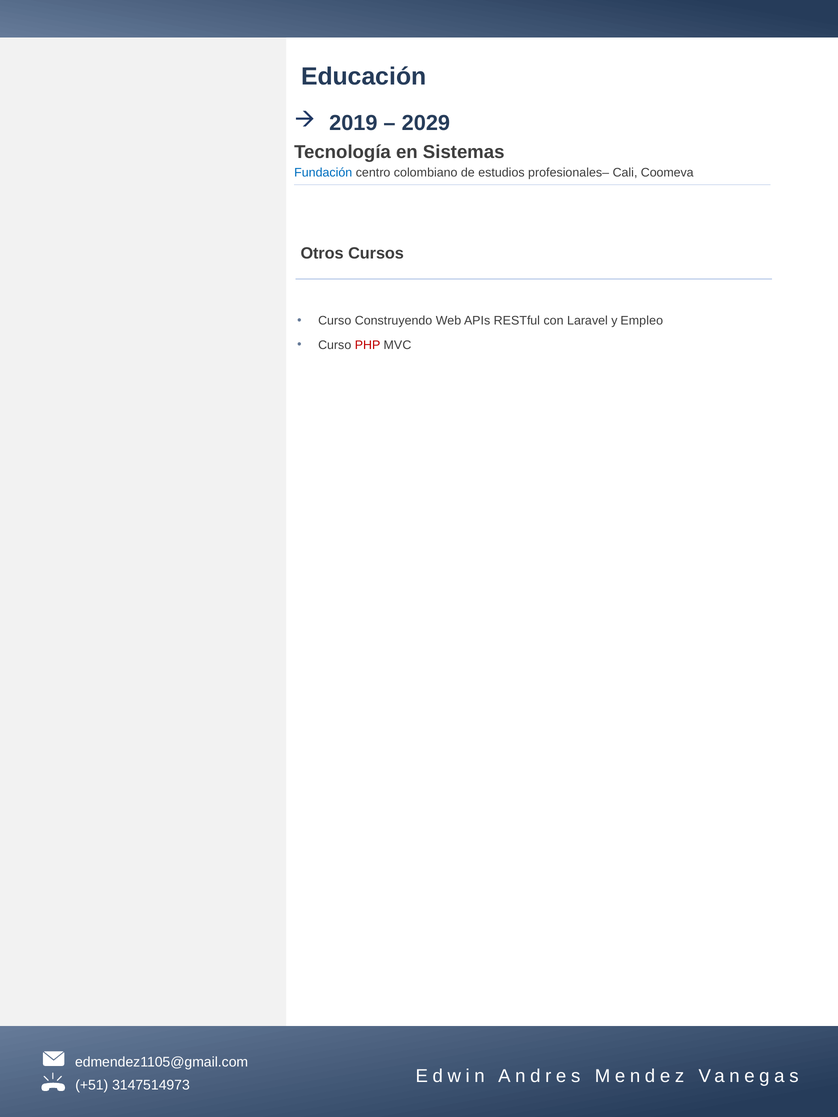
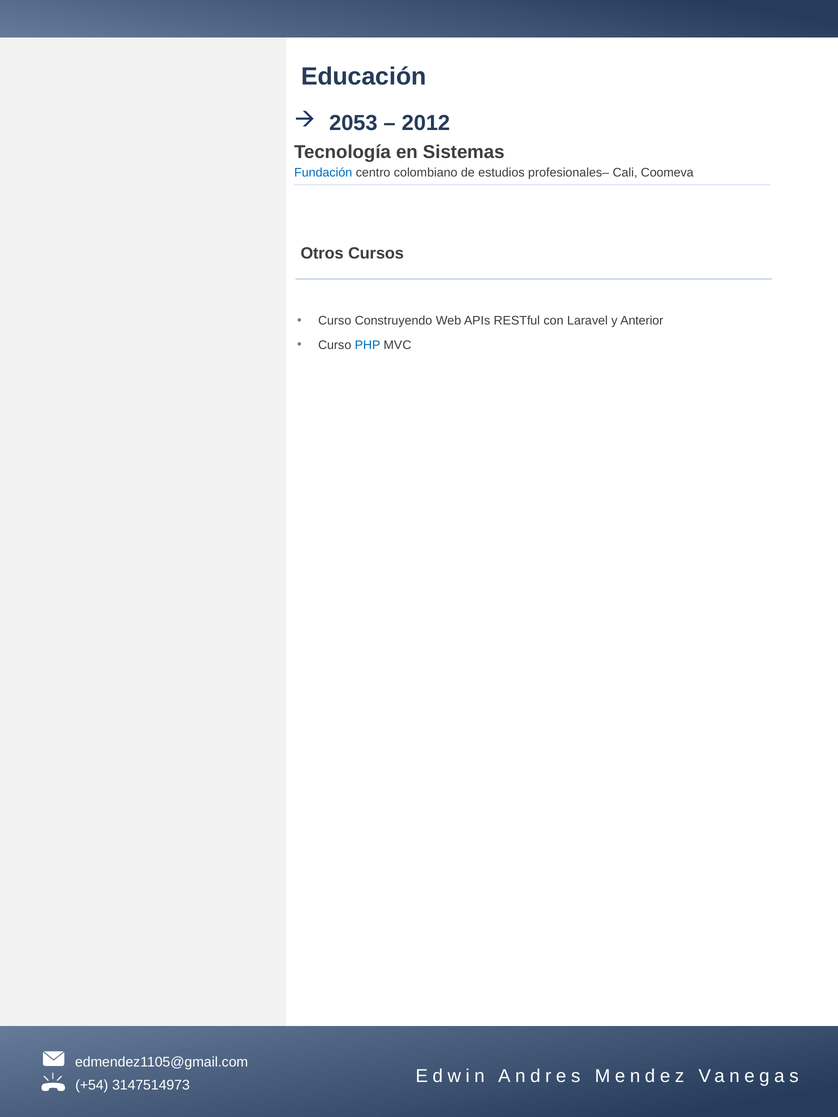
2019: 2019 -> 2053
2029: 2029 -> 2012
Empleo: Empleo -> Anterior
PHP colour: red -> blue
+51: +51 -> +54
